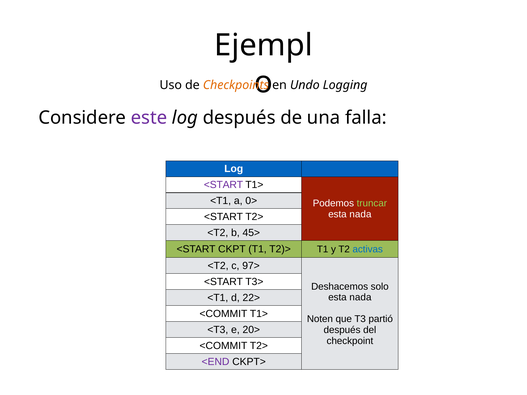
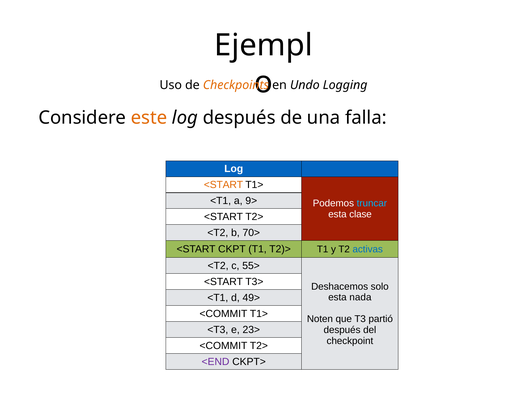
este colour: purple -> orange
<START at (223, 185) colour: purple -> orange
0>: 0> -> 9>
truncar colour: light green -> light blue
nada at (360, 214): nada -> clase
45>: 45> -> 70>
97>: 97> -> 55>
22>: 22> -> 49>
20>: 20> -> 23>
